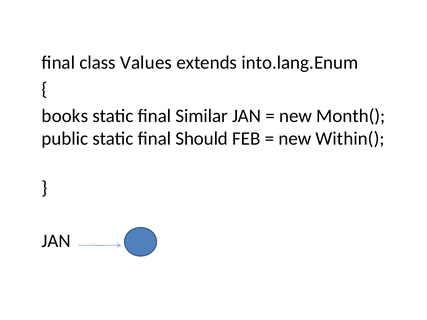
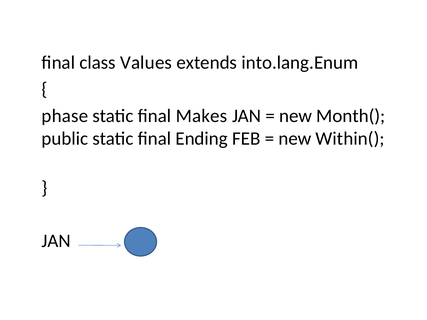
books: books -> phase
Similar: Similar -> Makes
Should: Should -> Ending
